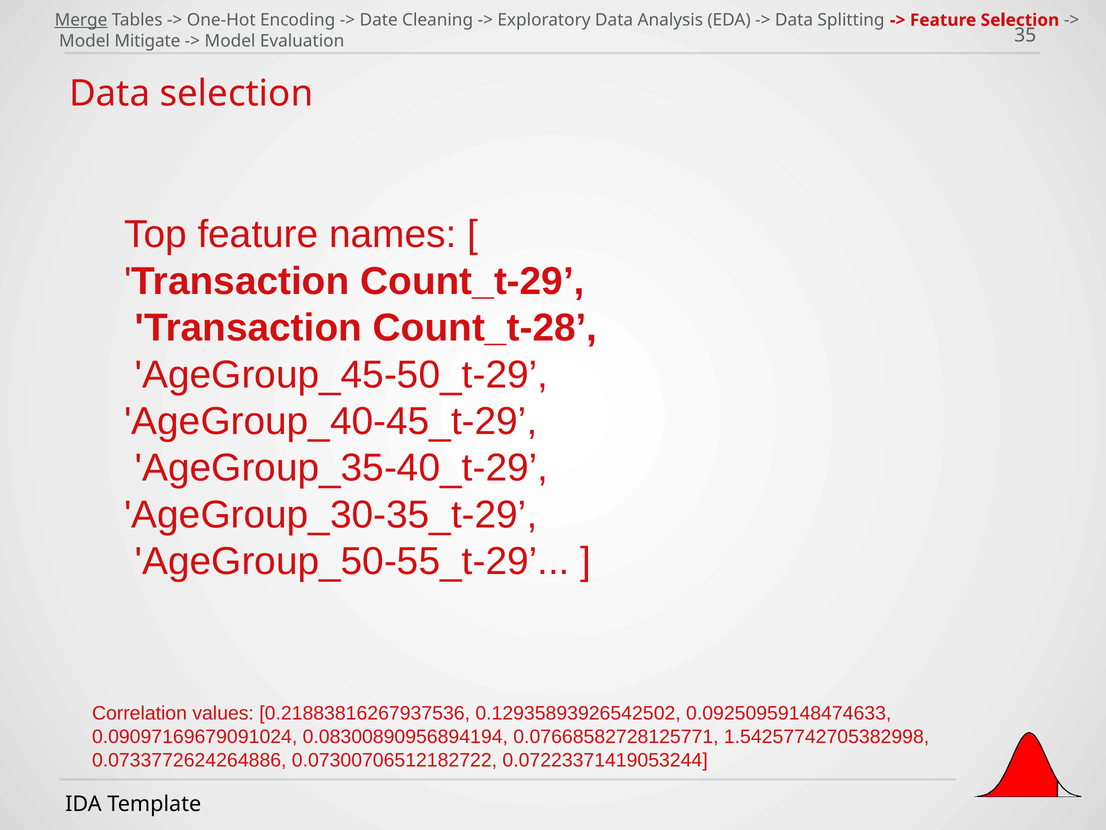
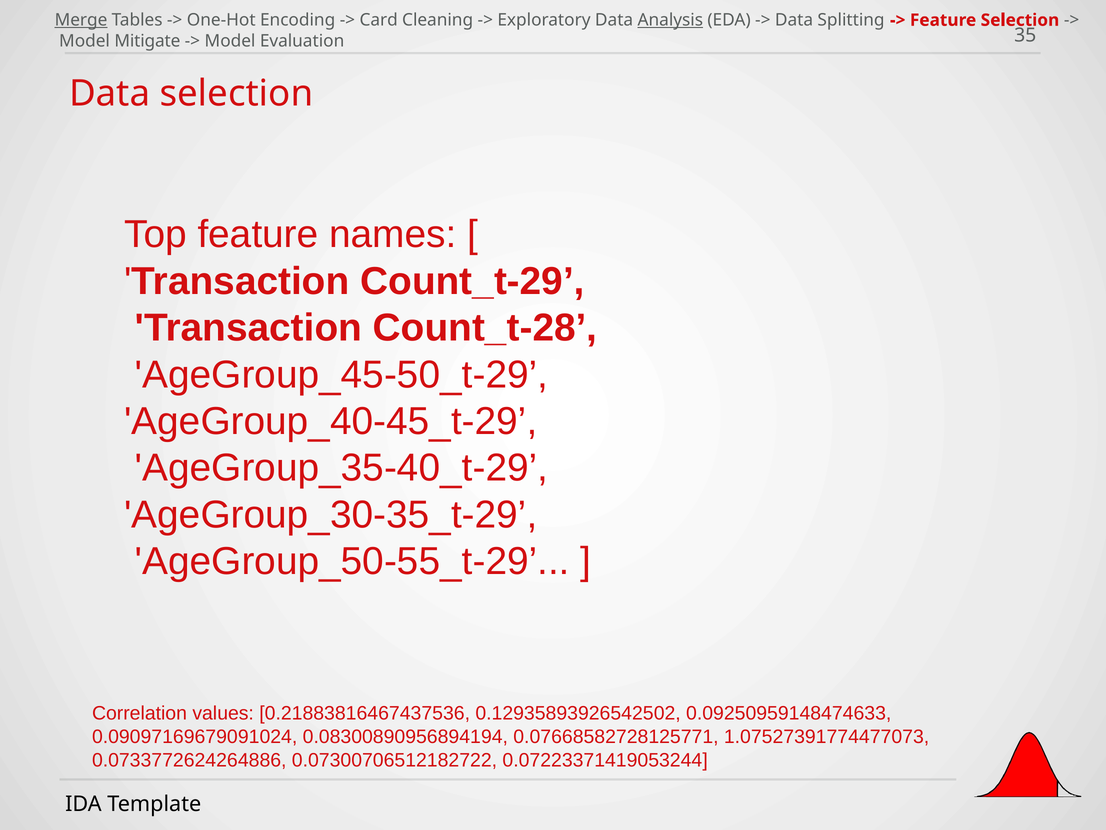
Date: Date -> Card
Analysis underline: none -> present
0.21883816267937536: 0.21883816267937536 -> 0.21883816467437536
1.54257742705382998: 1.54257742705382998 -> 1.07527391774477073
